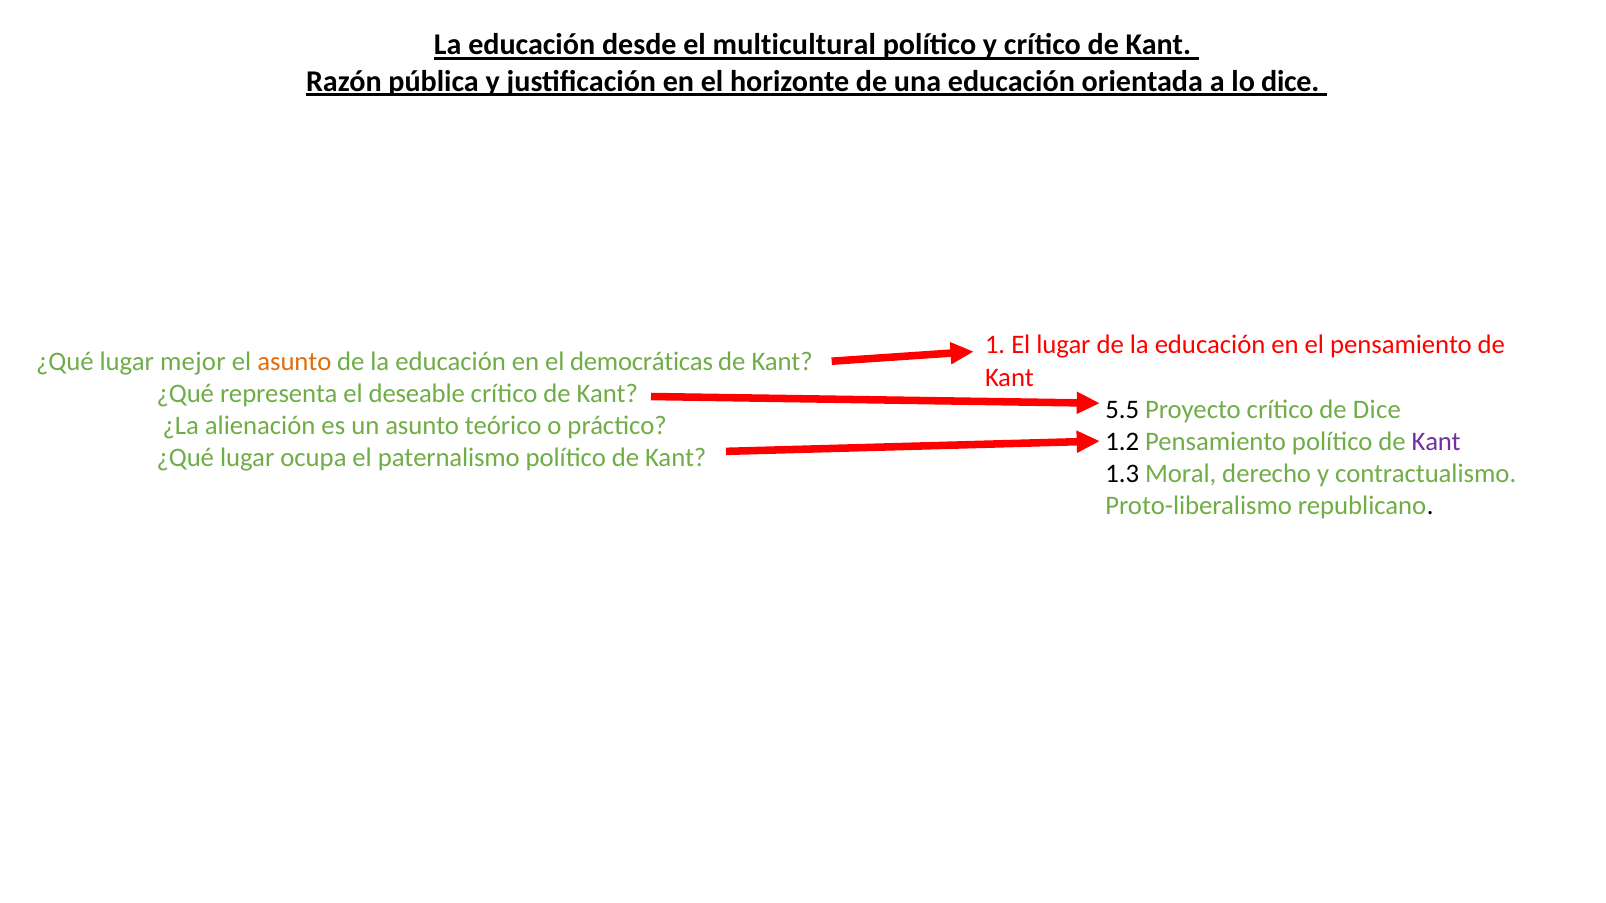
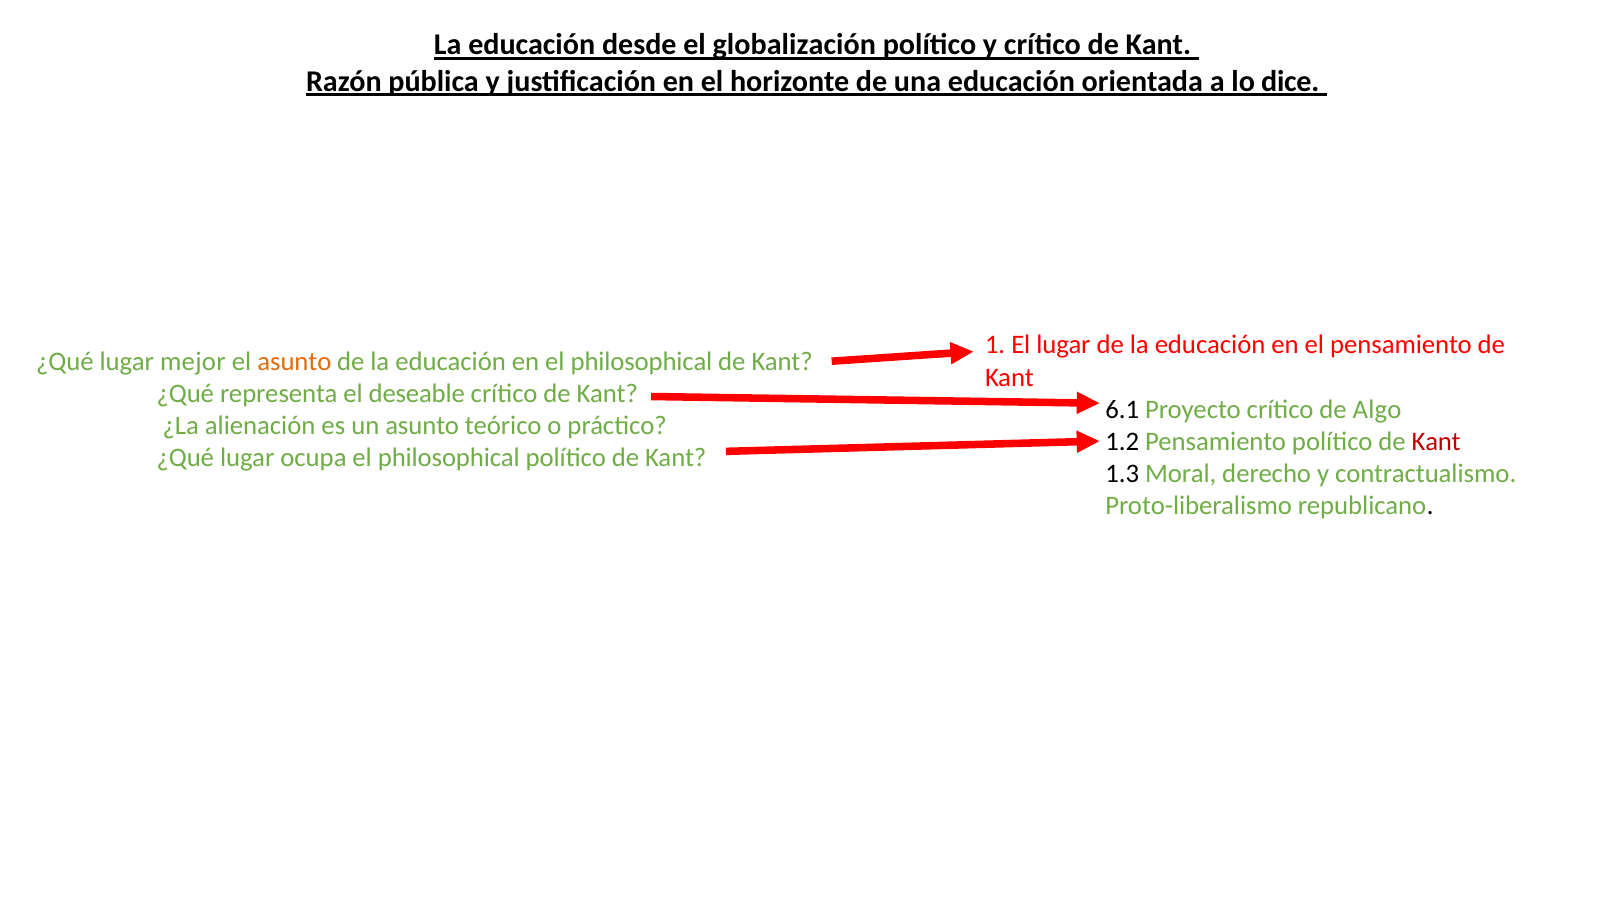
multicultural: multicultural -> globalización
en el democráticas: democráticas -> philosophical
5.5: 5.5 -> 6.1
de Dice: Dice -> Algo
Kant at (1436, 442) colour: purple -> red
ocupa el paternalismo: paternalismo -> philosophical
